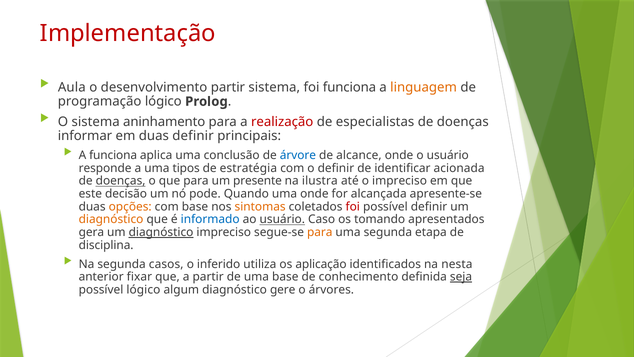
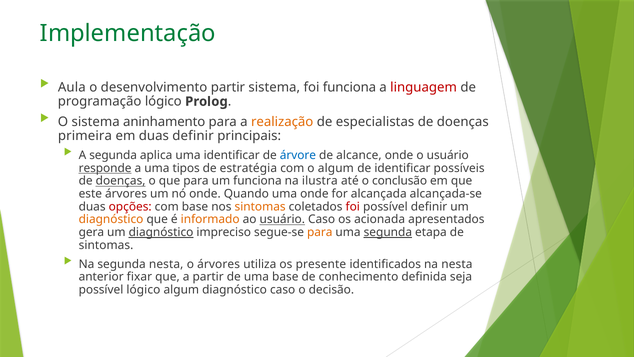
Implementação colour: red -> green
linguagem colour: orange -> red
realização colour: red -> orange
informar: informar -> primeira
A funciona: funciona -> segunda
uma conclusão: conclusão -> identificar
responde underline: none -> present
o definir: definir -> algum
acionada: acionada -> possíveis
um presente: presente -> funciona
o impreciso: impreciso -> conclusão
este decisão: decisão -> árvores
nó pode: pode -> onde
apresente-se: apresente-se -> alcançada-se
opções colour: orange -> red
informado colour: blue -> orange
tomando: tomando -> acionada
segunda at (388, 232) underline: none -> present
disciplina at (106, 245): disciplina -> sintomas
segunda casos: casos -> nesta
o inferido: inferido -> árvores
aplicação: aplicação -> presente
seja underline: present -> none
diagnóstico gere: gere -> caso
árvores: árvores -> decisão
